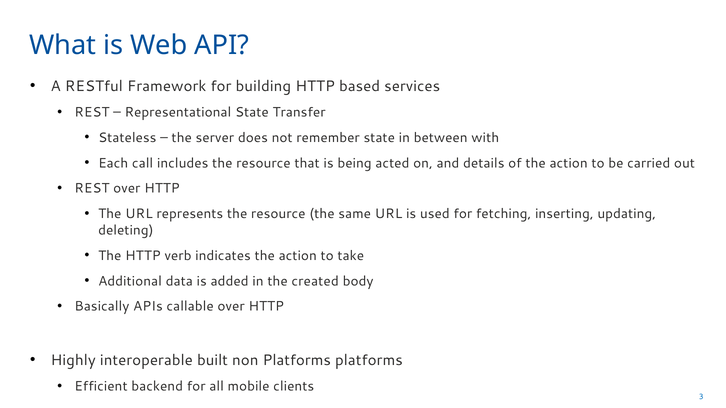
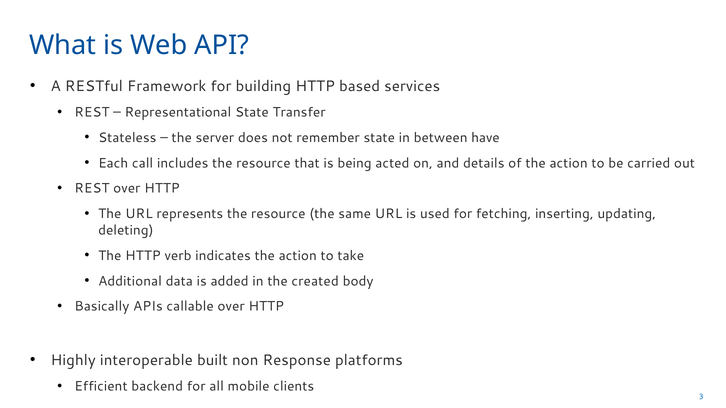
with: with -> have
non Platforms: Platforms -> Response
